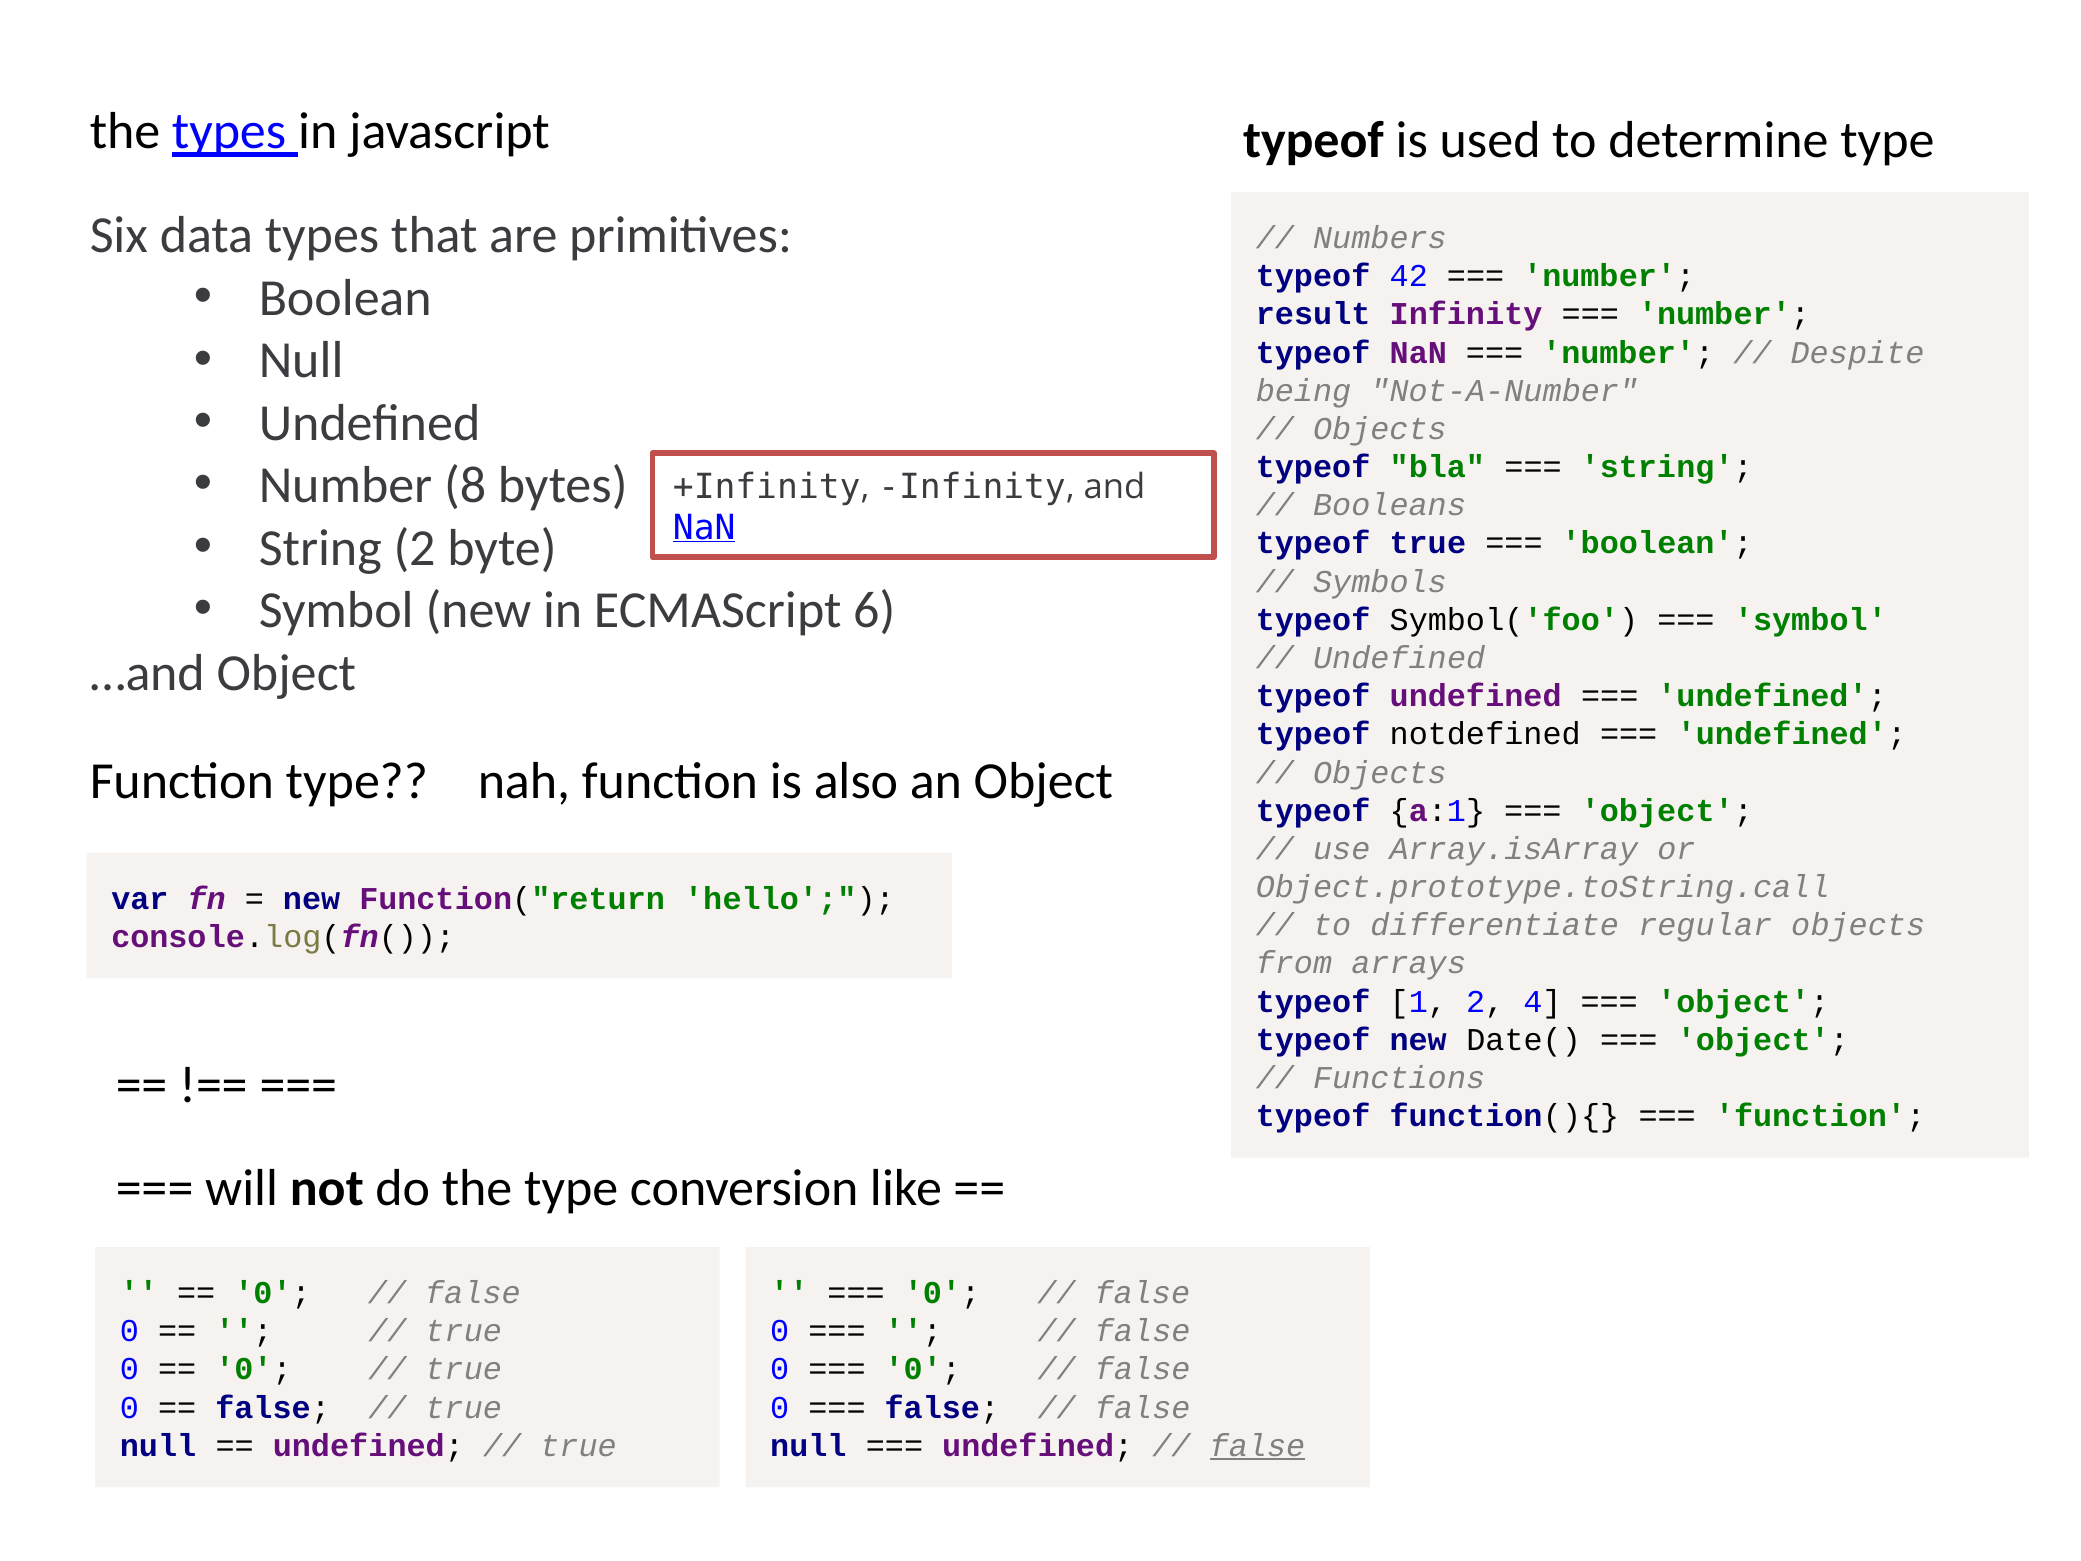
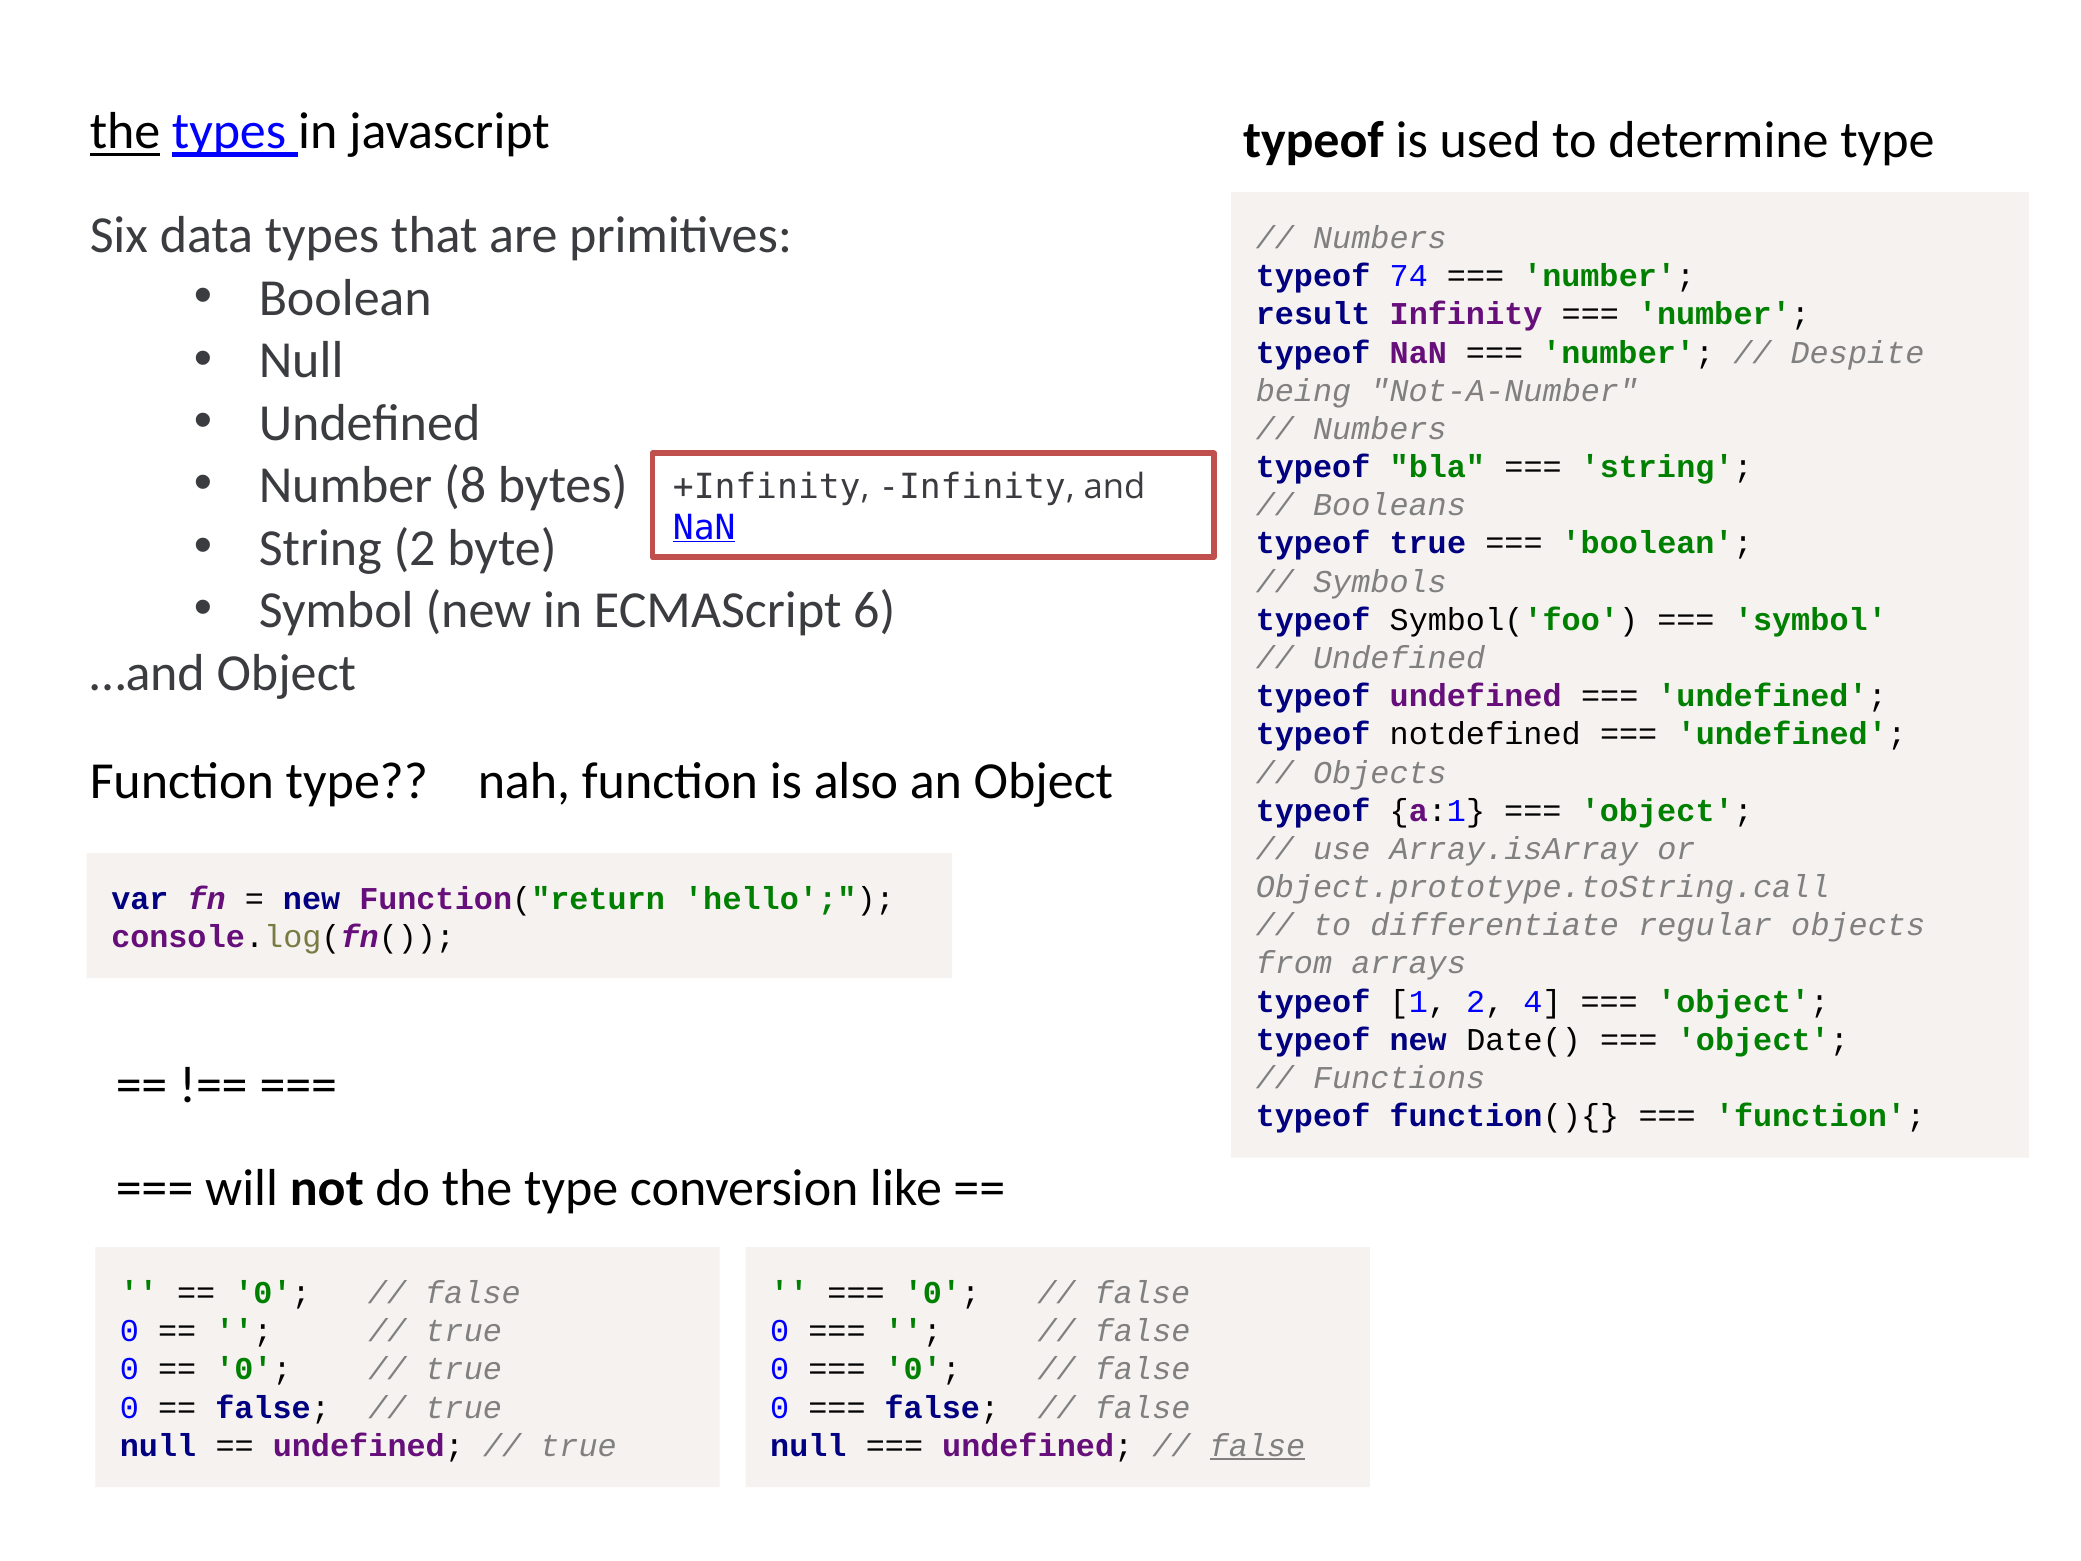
the at (125, 132) underline: none -> present
42: 42 -> 74
Objects at (1380, 429): Objects -> Numbers
